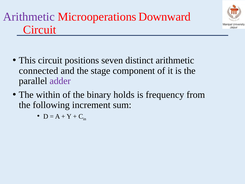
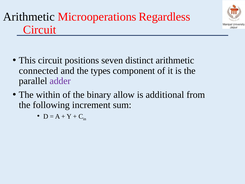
Arithmetic at (29, 17) colour: purple -> black
Downward: Downward -> Regardless
stage: stage -> types
holds: holds -> allow
frequency: frequency -> additional
